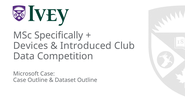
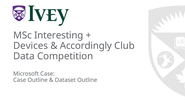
Specifically: Specifically -> Interesting
Introduced: Introduced -> Accordingly
